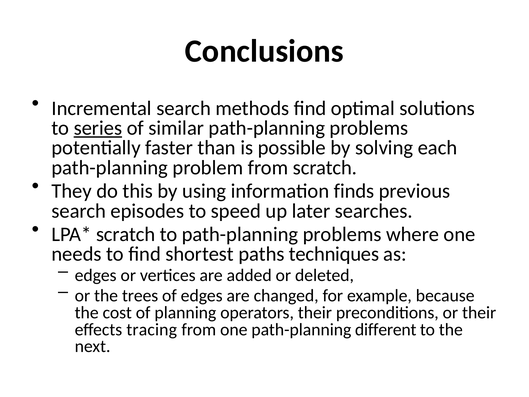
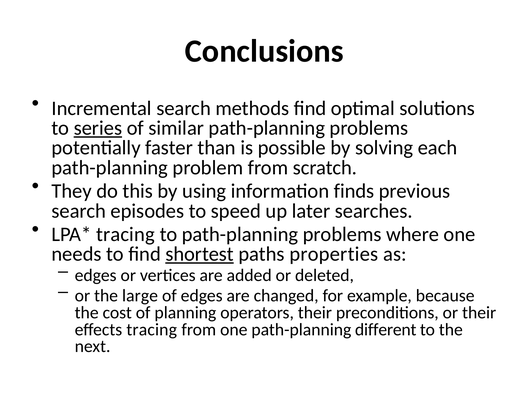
scratch at (126, 234): scratch -> tracing
shortest underline: none -> present
techniques: techniques -> properties
trees: trees -> large
